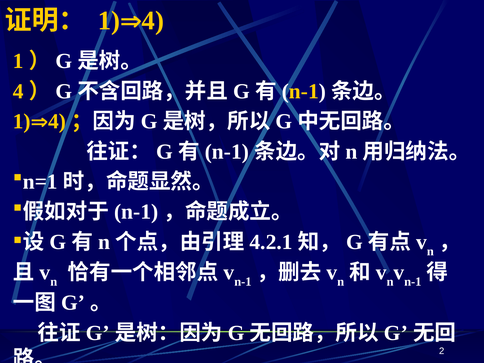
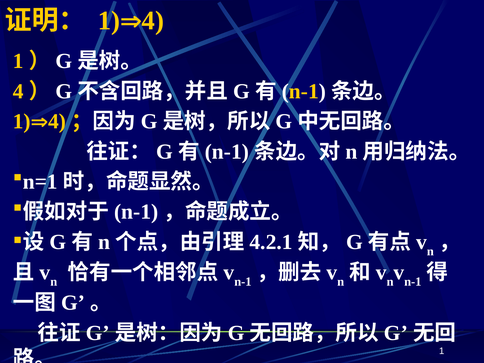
2 at (442, 351): 2 -> 1
